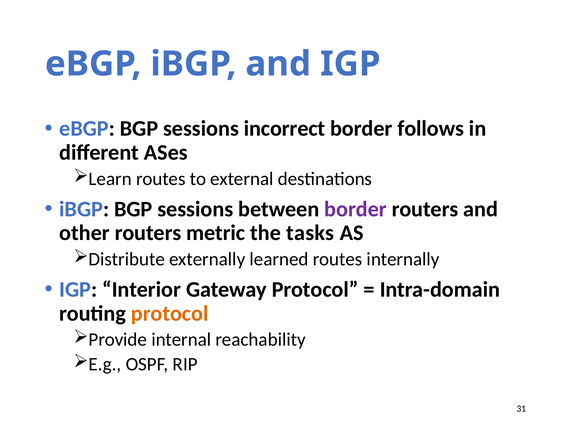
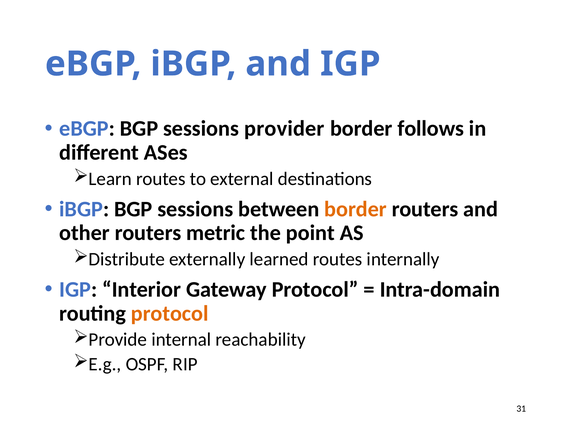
incorrect: incorrect -> provider
border at (356, 209) colour: purple -> orange
tasks: tasks -> point
